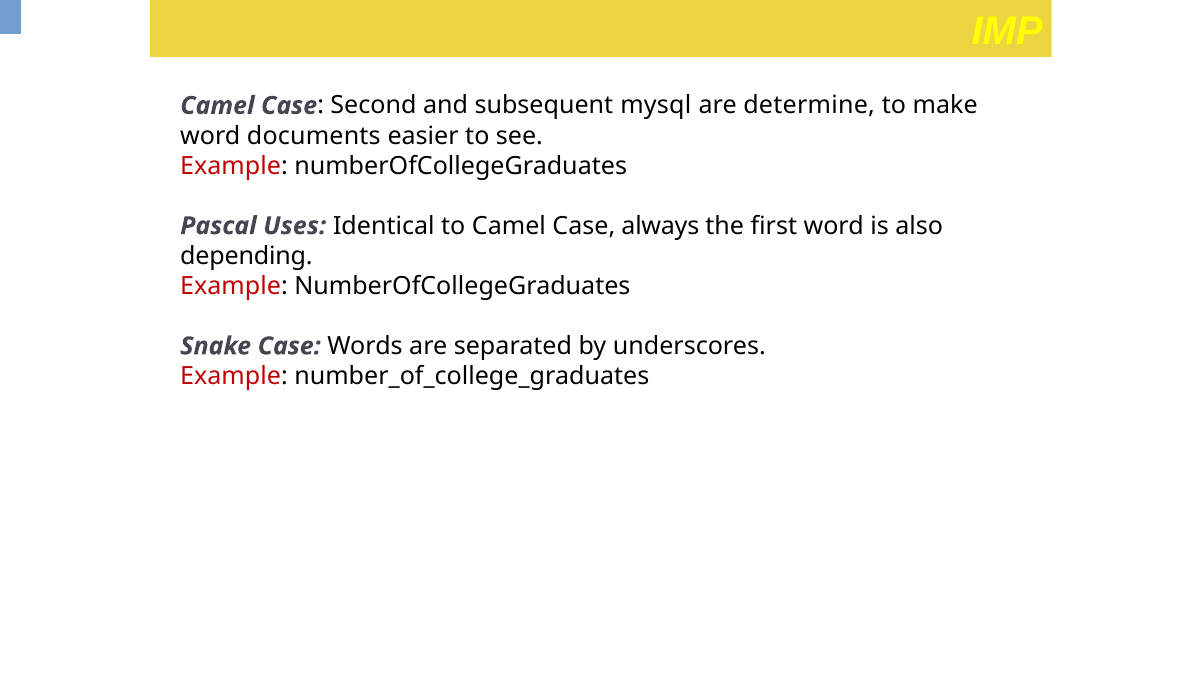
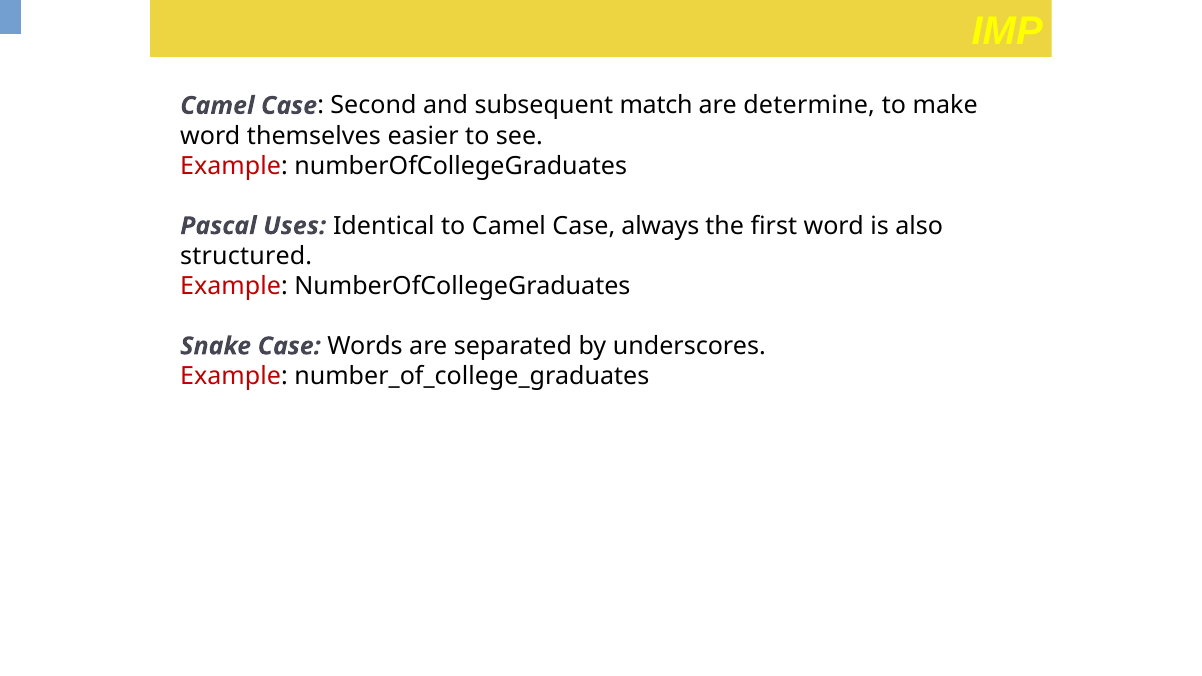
mysql: mysql -> match
documents: documents -> themselves
depending: depending -> structured
